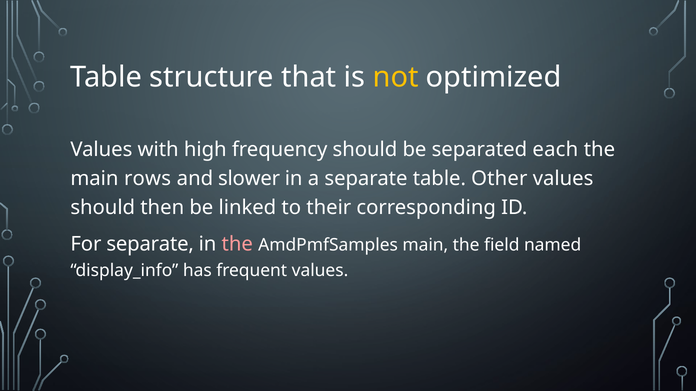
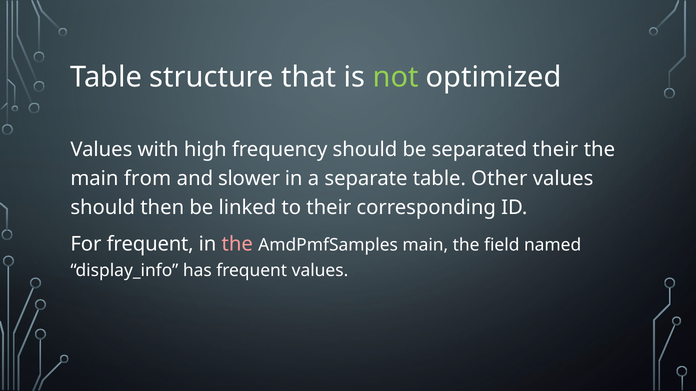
not colour: yellow -> light green
separated each: each -> their
rows: rows -> from
For separate: separate -> frequent
